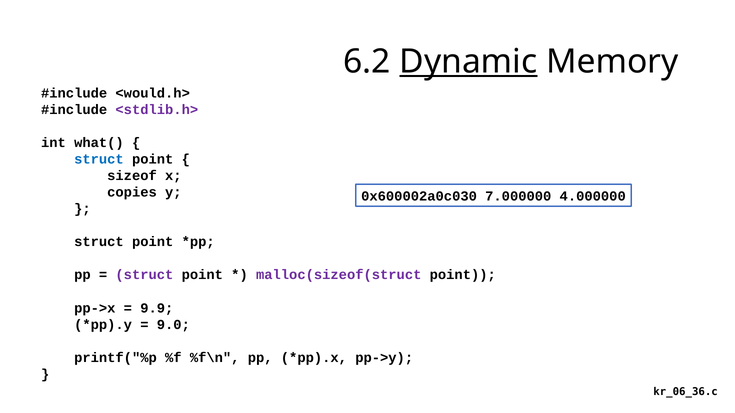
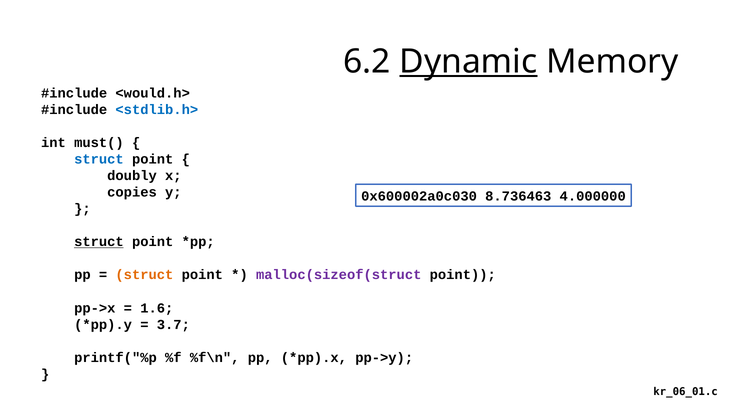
<stdlib.h> colour: purple -> blue
what(: what( -> must(
sizeof: sizeof -> doubly
7.000000: 7.000000 -> 8.736463
struct at (99, 242) underline: none -> present
struct at (144, 275) colour: purple -> orange
9.9: 9.9 -> 1.6
9.0: 9.0 -> 3.7
kr_06_36.c: kr_06_36.c -> kr_06_01.c
